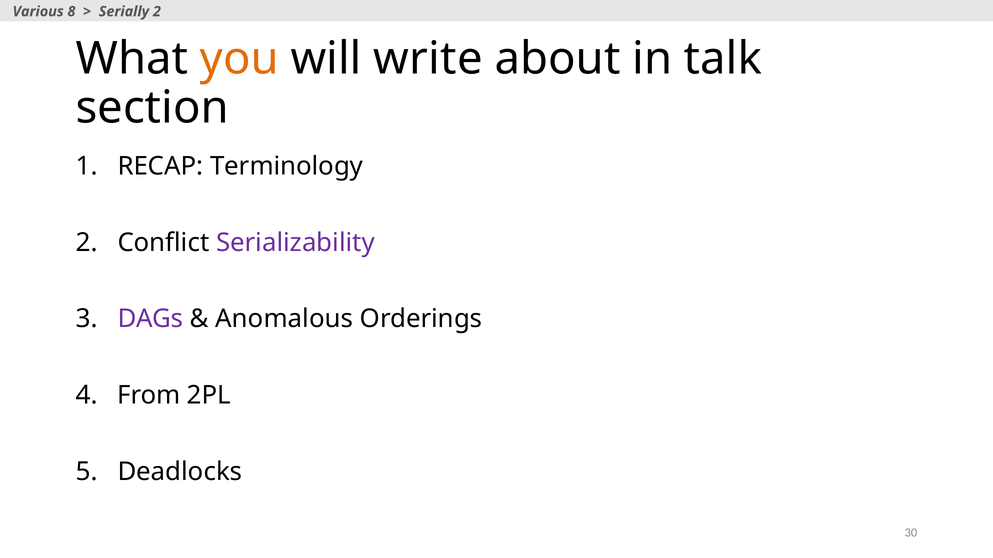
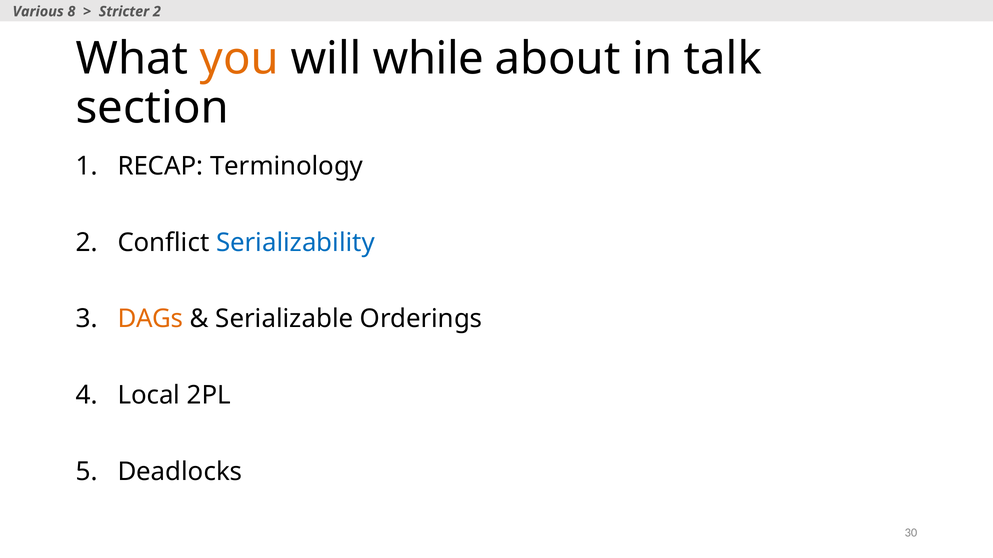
Serially: Serially -> Stricter
write: write -> while
Serializability colour: purple -> blue
DAGs colour: purple -> orange
Anomalous: Anomalous -> Serializable
From: From -> Local
